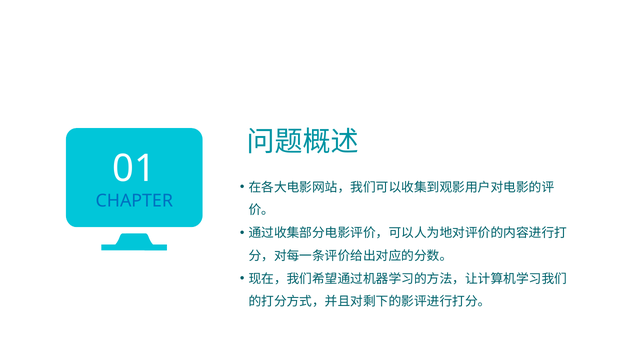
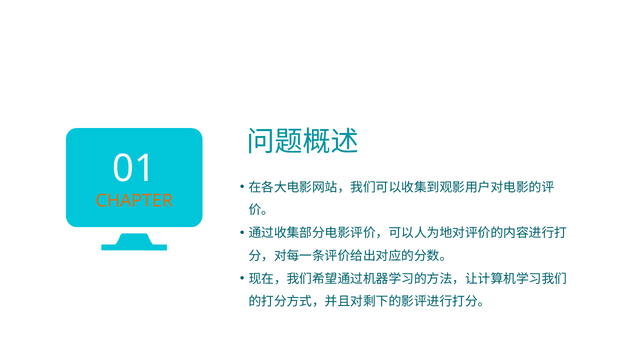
CHAPTER colour: blue -> orange
